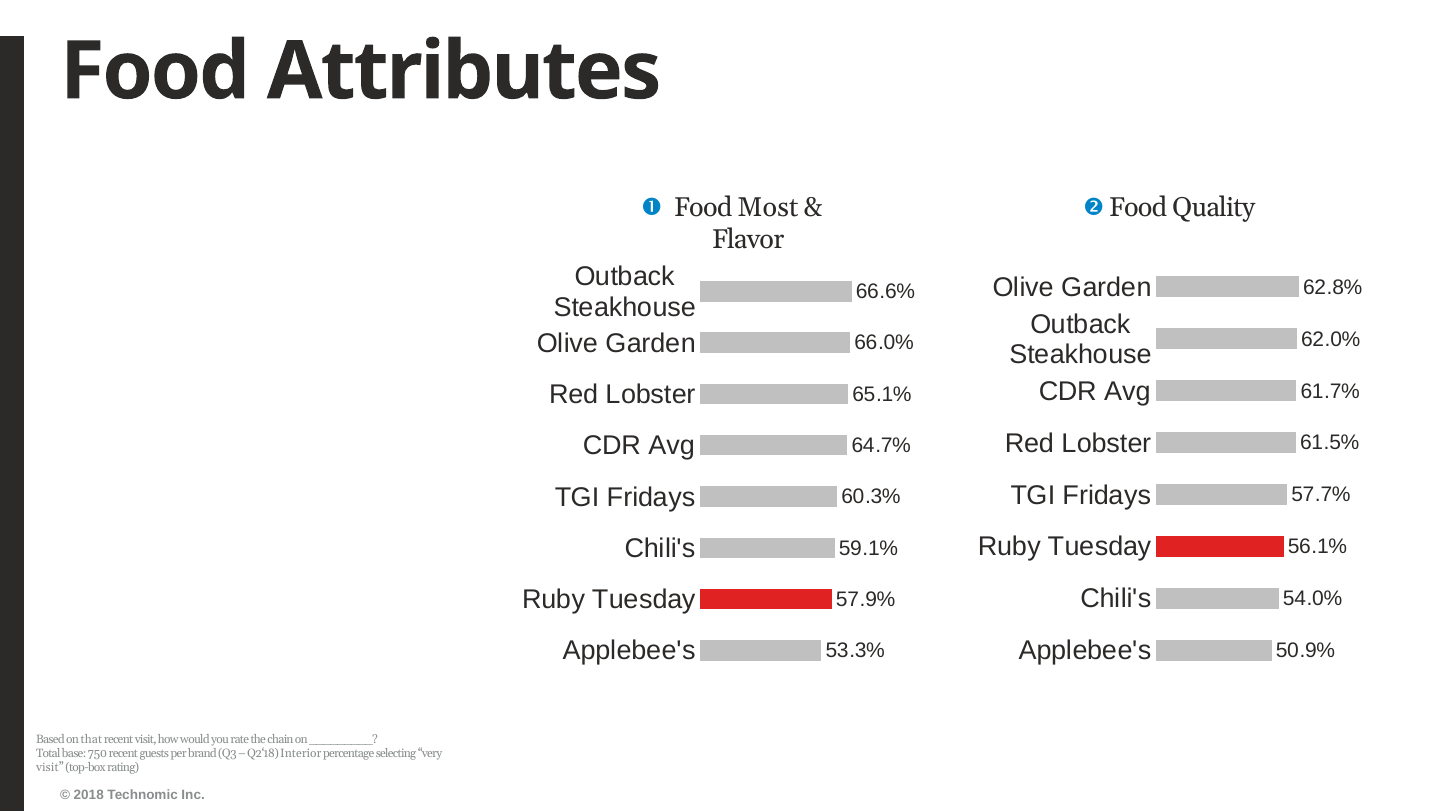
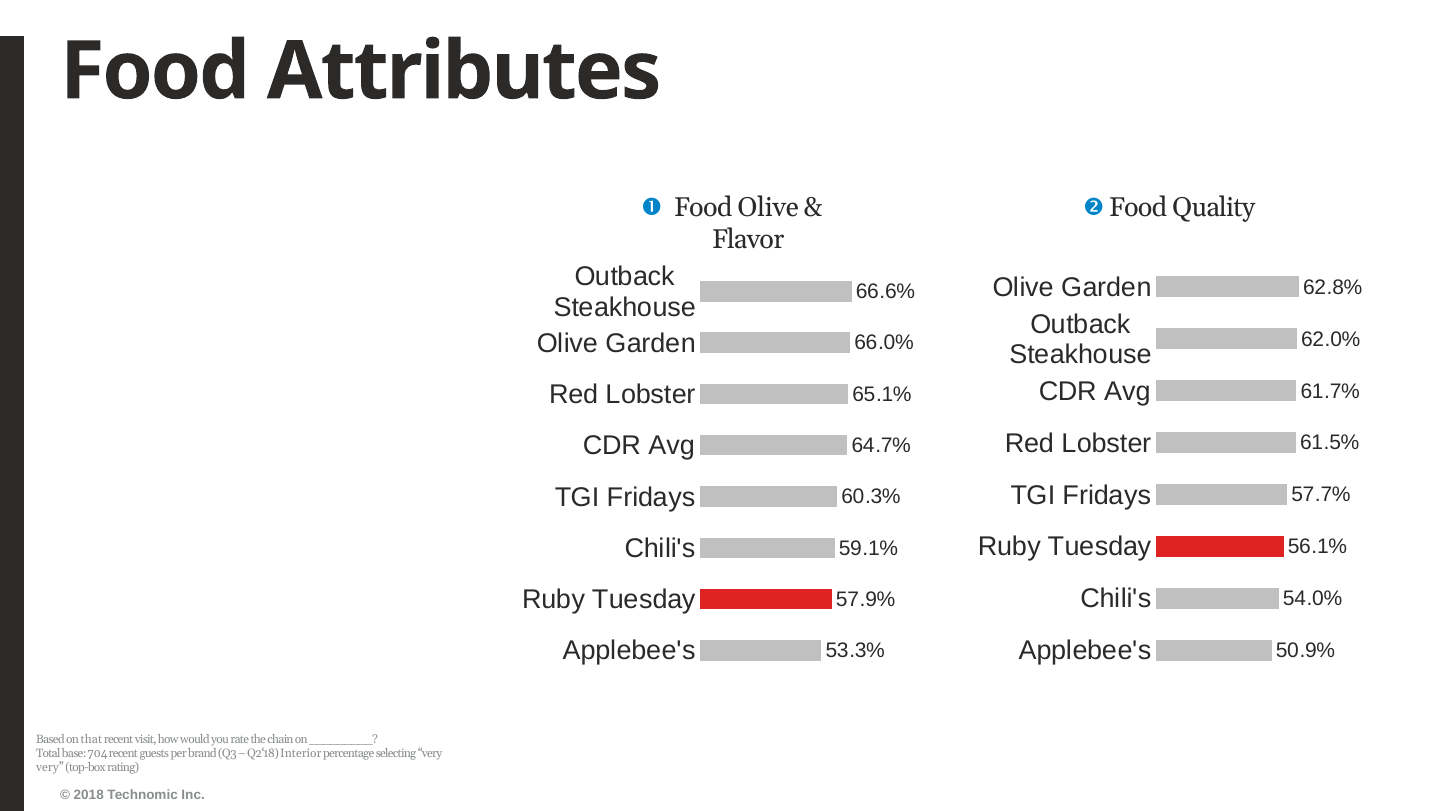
Food Most: Most -> Olive
750: 750 -> 704
visit at (50, 767): visit -> very
